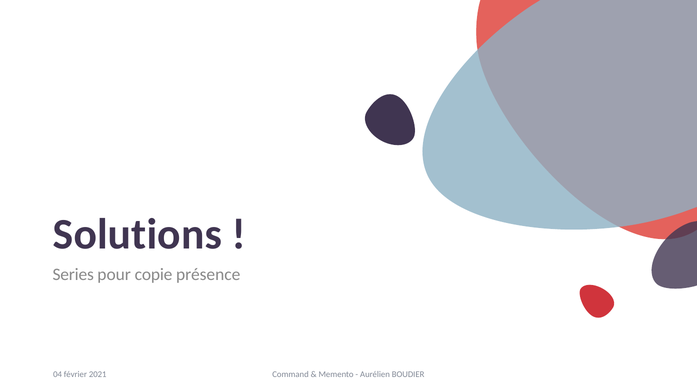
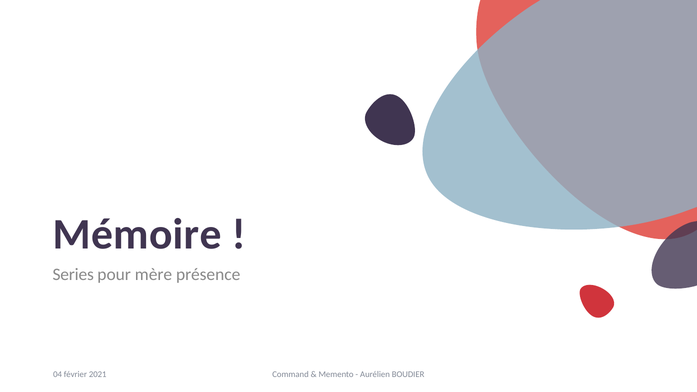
Solutions: Solutions -> Mémoire
copie: copie -> mère
